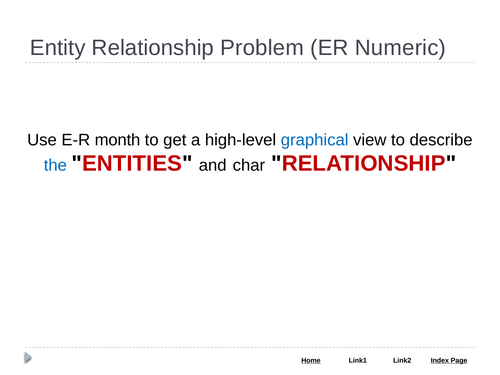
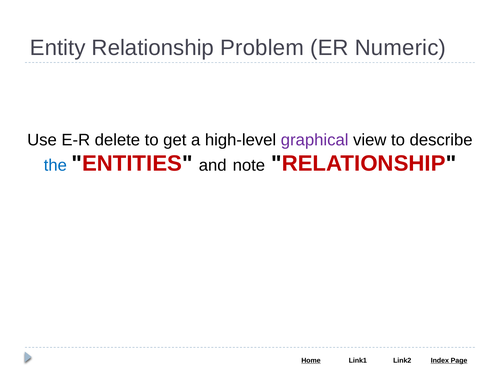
month: month -> delete
graphical colour: blue -> purple
char: char -> note
